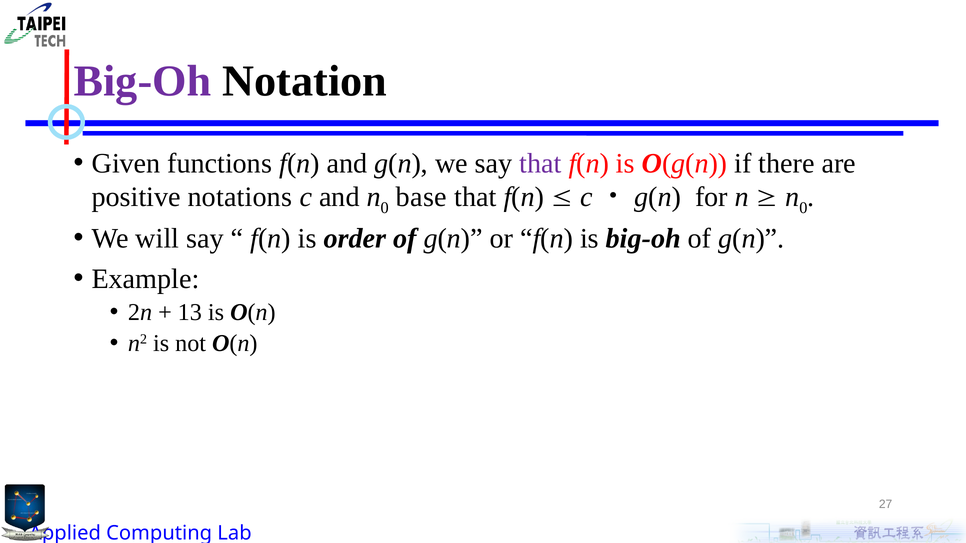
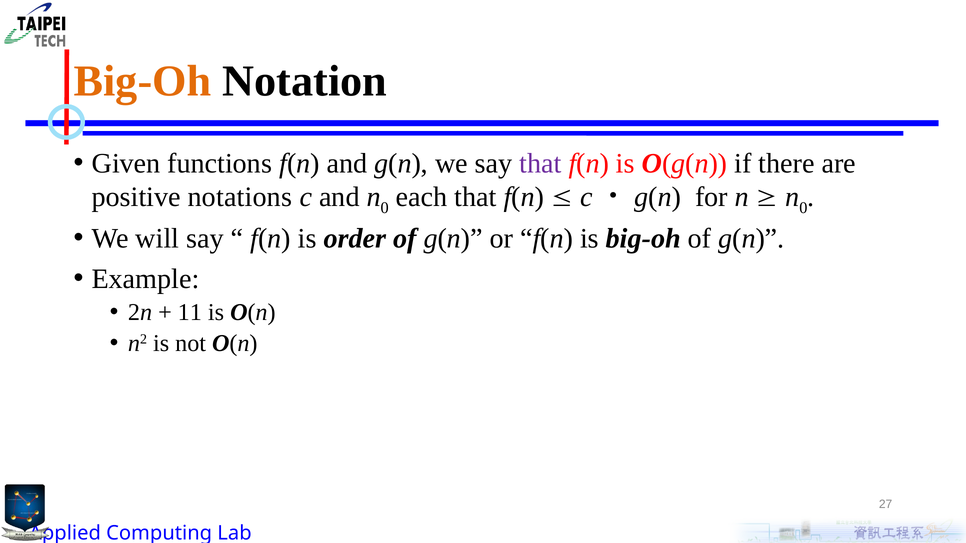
Big-Oh at (142, 81) colour: purple -> orange
base: base -> each
13: 13 -> 11
